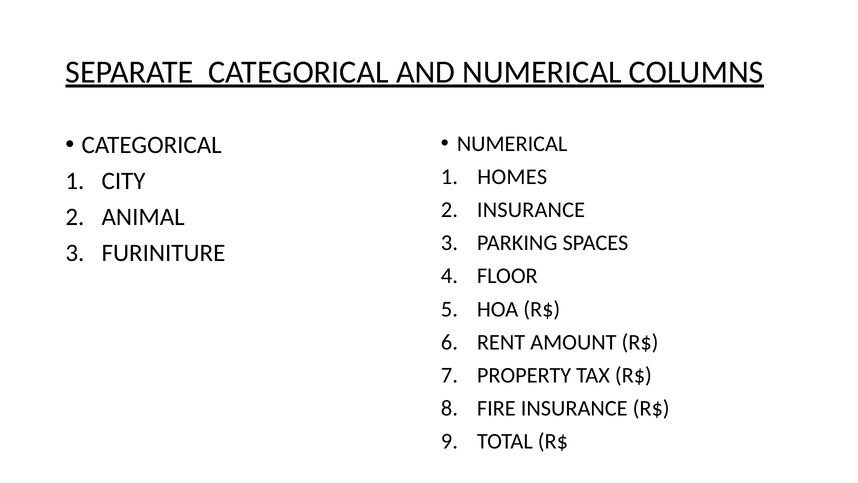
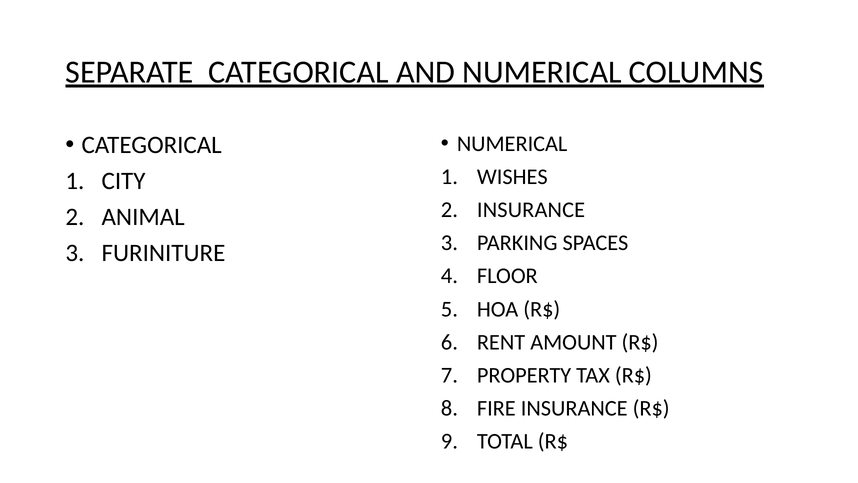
HOMES: HOMES -> WISHES
